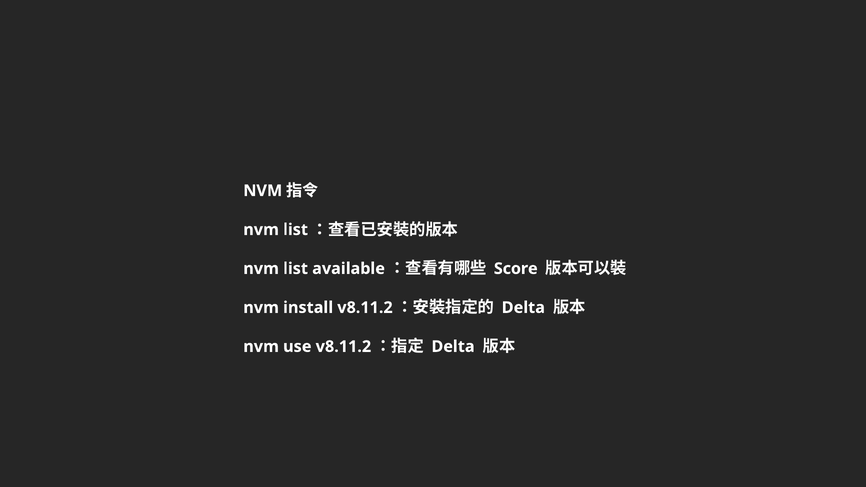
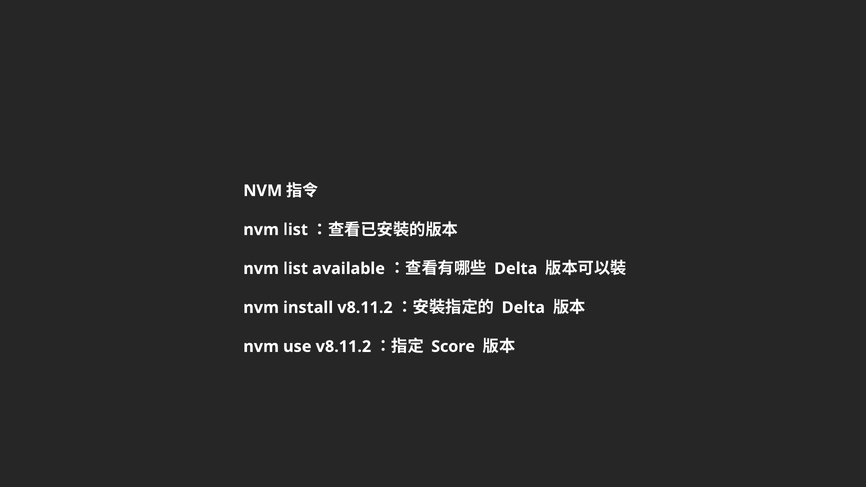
Score at (516, 269): Score -> Delta
Delta at (453, 347): Delta -> Score
